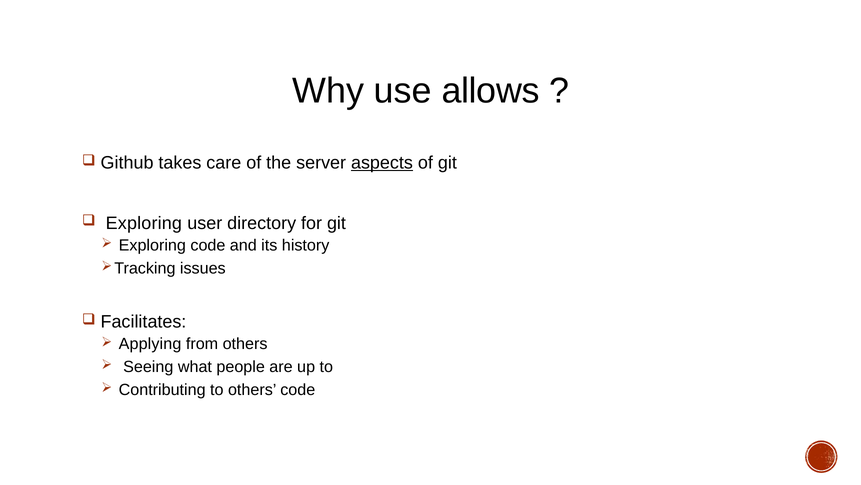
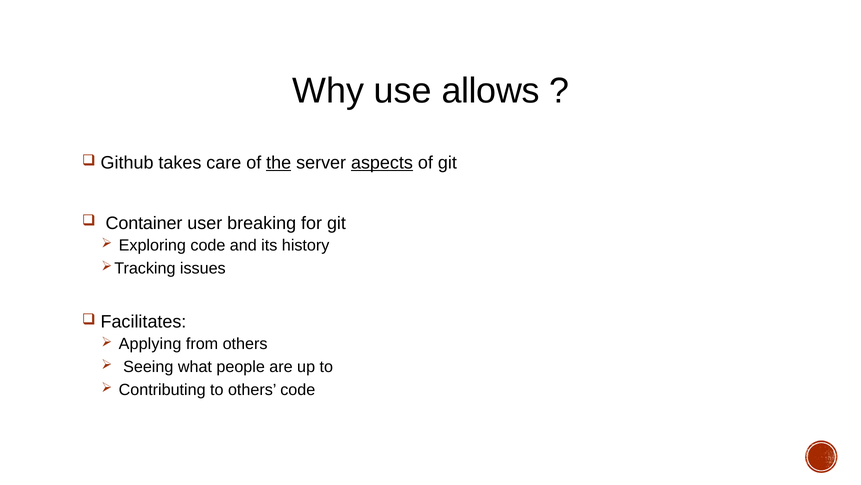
the underline: none -> present
Exploring at (144, 223): Exploring -> Container
directory: directory -> breaking
